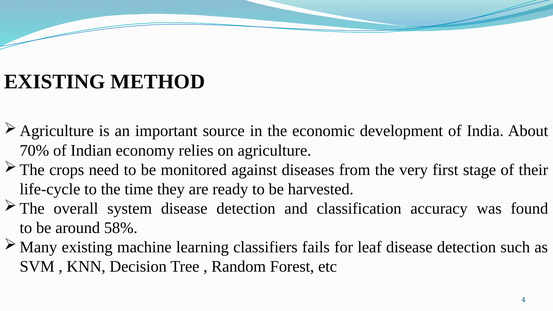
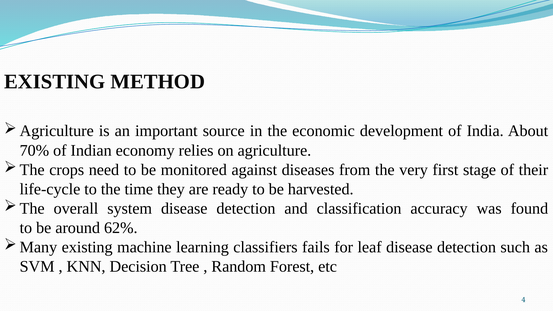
58%: 58% -> 62%
